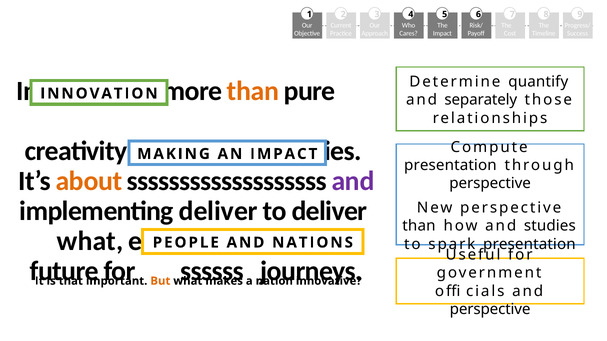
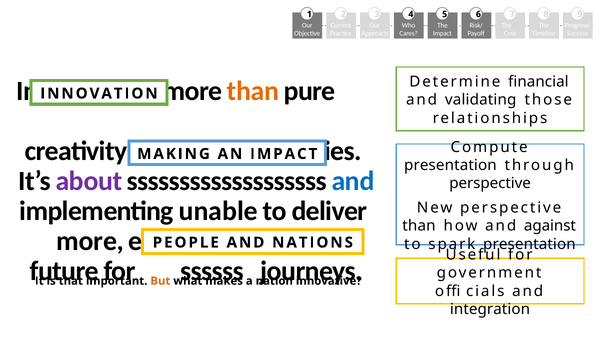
quantify: quantify -> financial
separately: separately -> validating
about colour: orange -> purple
and at (353, 181) colour: purple -> blue
implementing deliver: deliver -> unable
studies: studies -> against
what at (90, 241): what -> more
perspective at (490, 310): perspective -> integration
